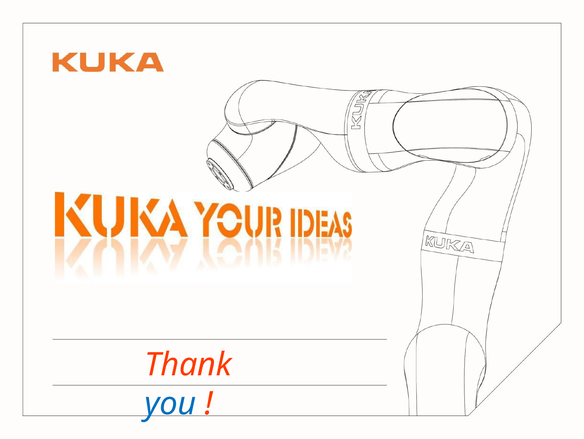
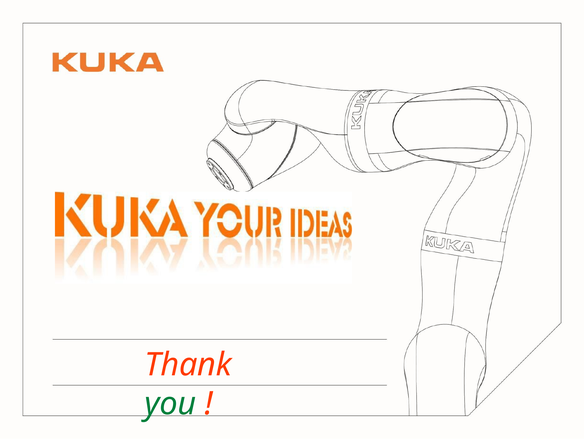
you colour: blue -> green
